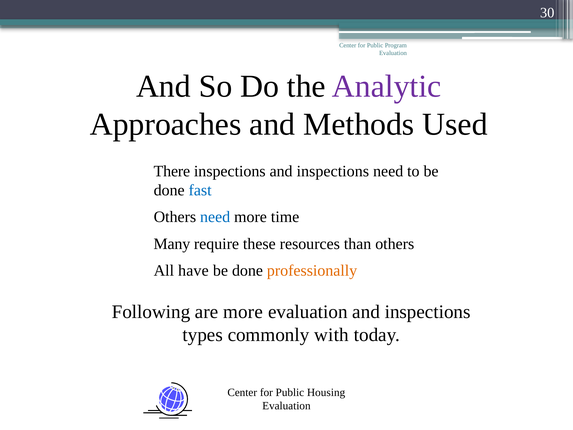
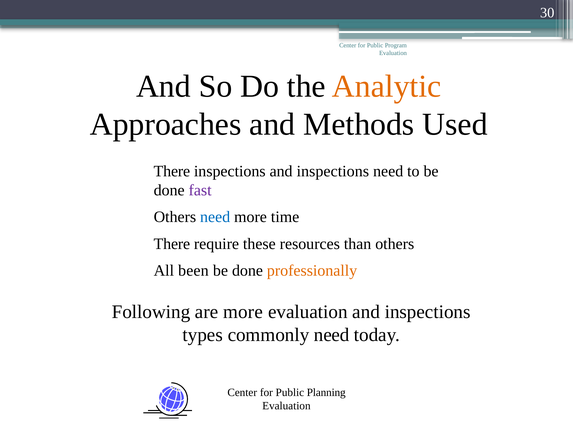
Analytic colour: purple -> orange
fast colour: blue -> purple
Many at (172, 244): Many -> There
have: have -> been
commonly with: with -> need
Housing: Housing -> Planning
